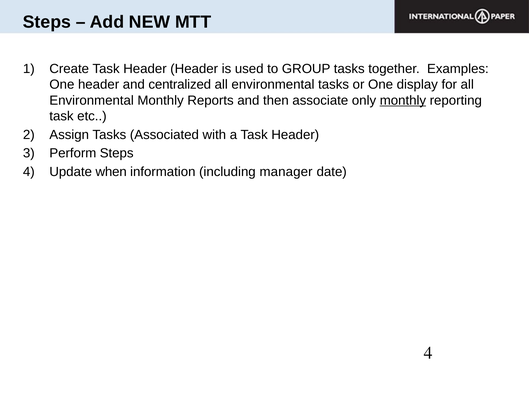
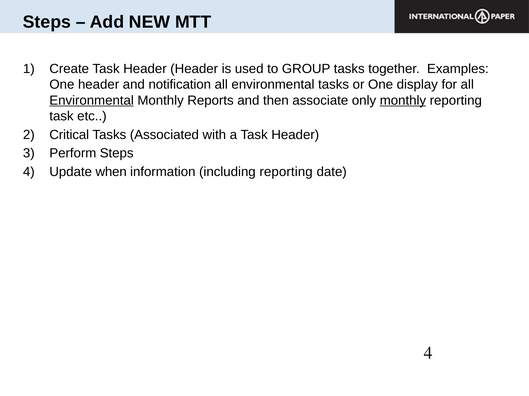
centralized: centralized -> notification
Environmental at (92, 101) underline: none -> present
Assign: Assign -> Critical
including manager: manager -> reporting
